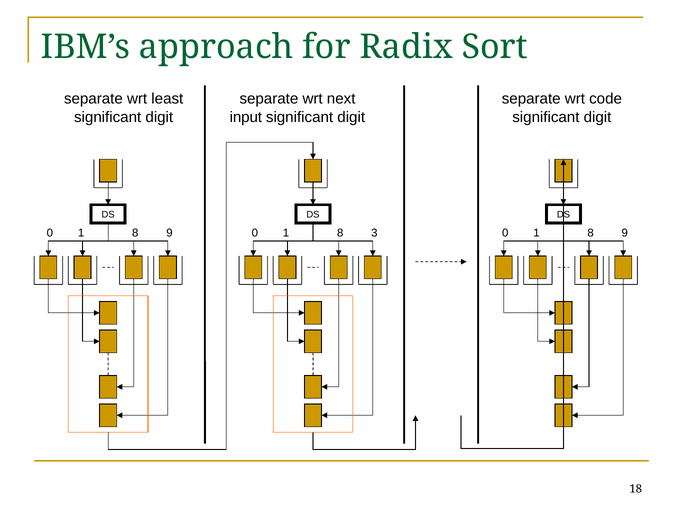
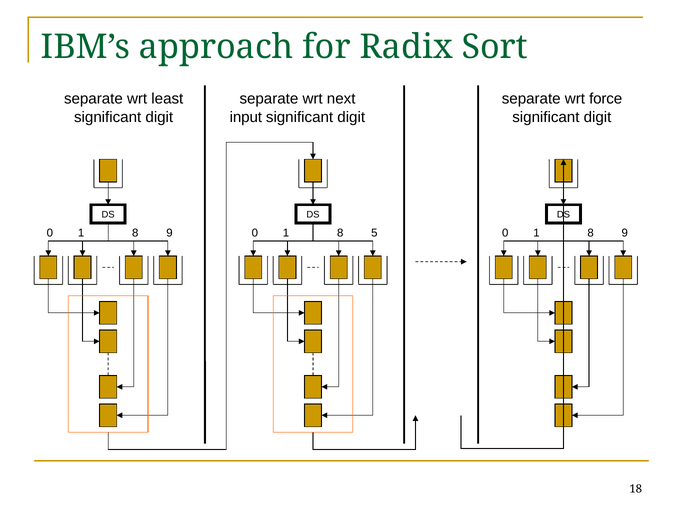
code: code -> force
3: 3 -> 5
